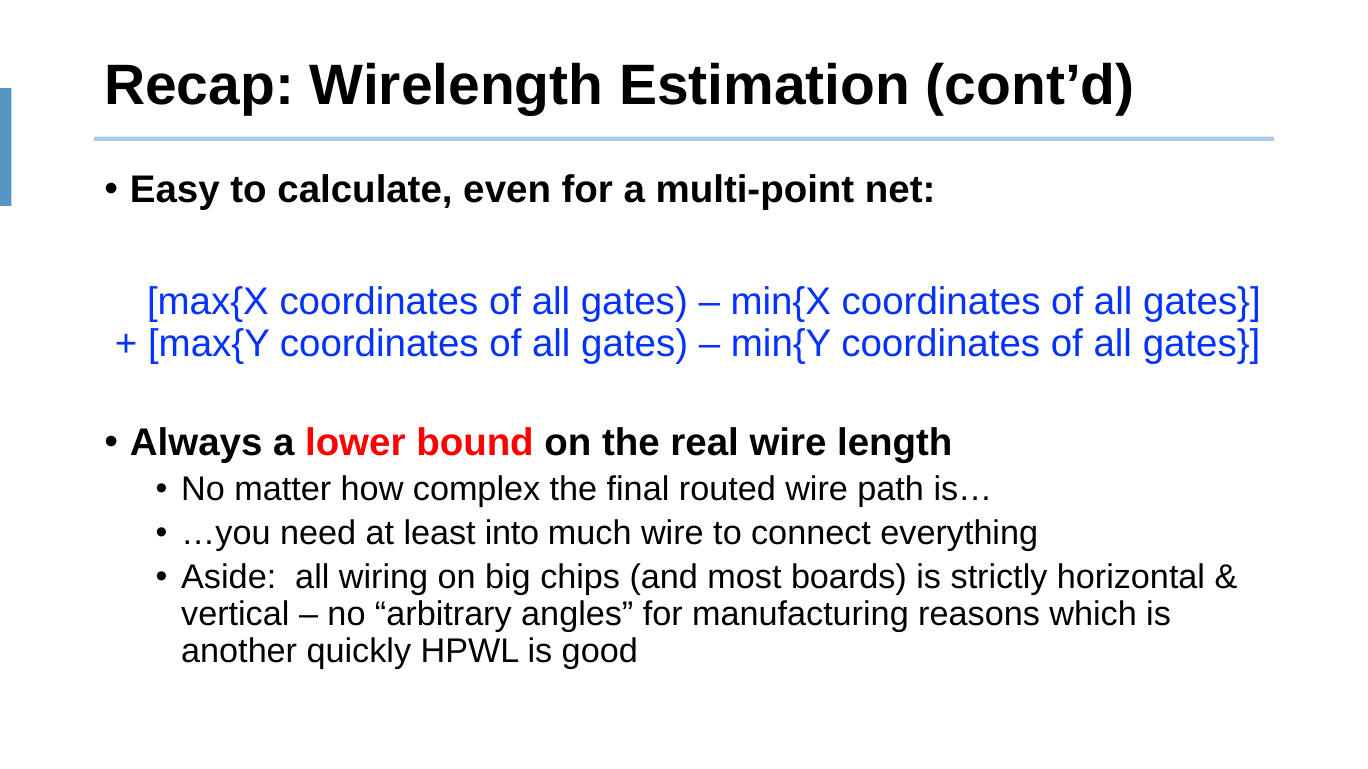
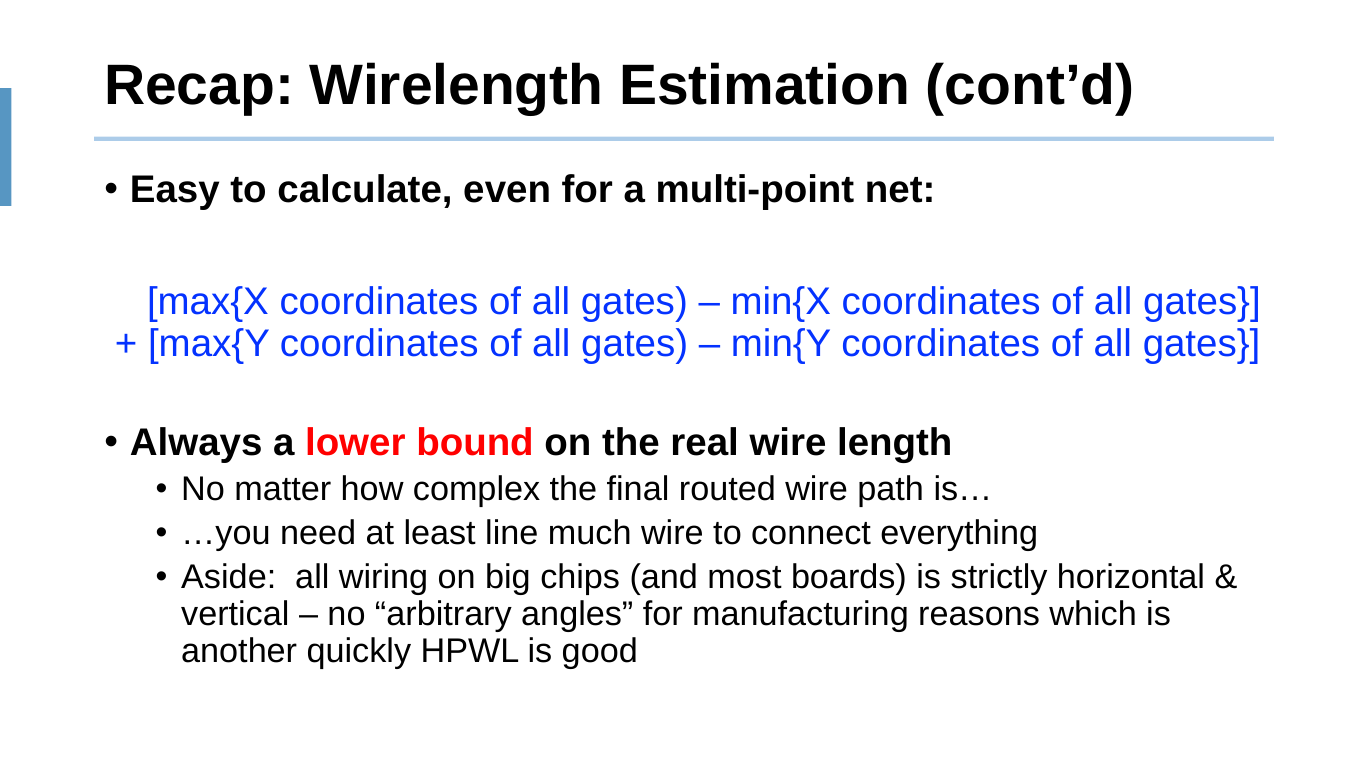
into: into -> line
